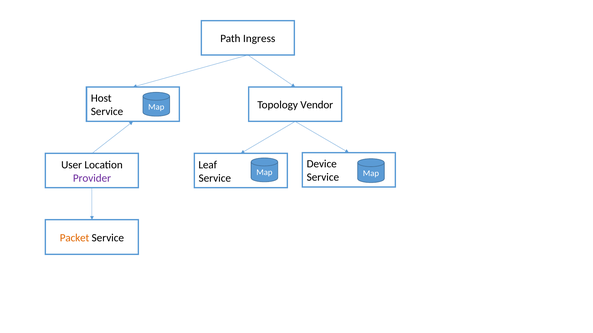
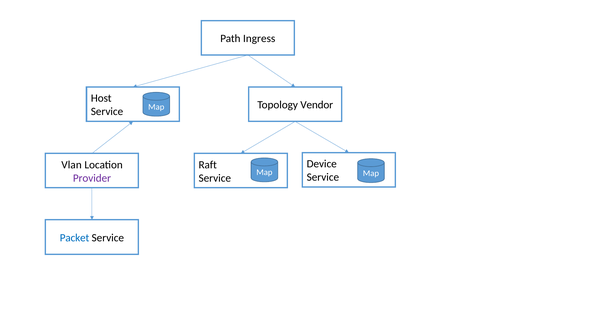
User: User -> Vlan
Leaf: Leaf -> Raft
Packet colour: orange -> blue
